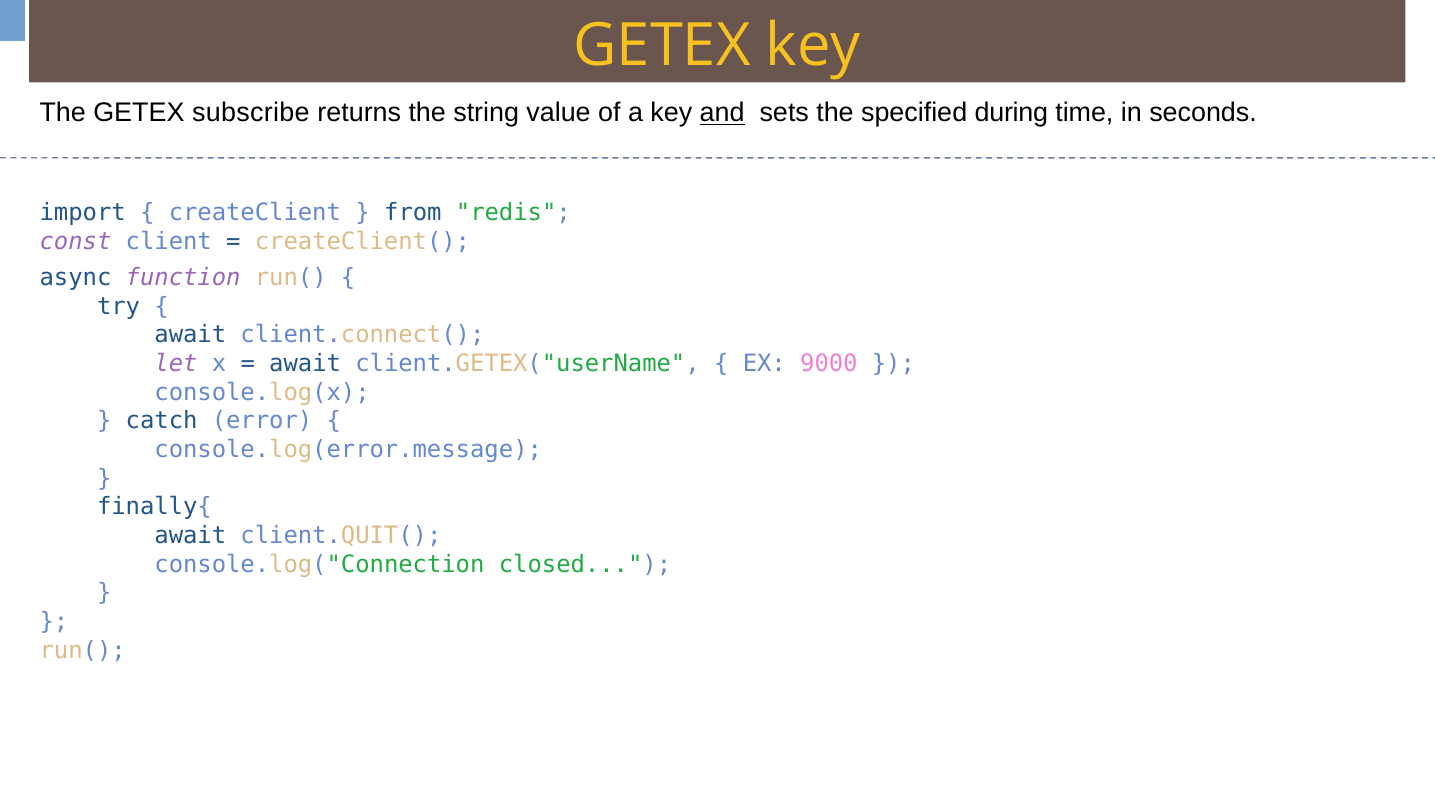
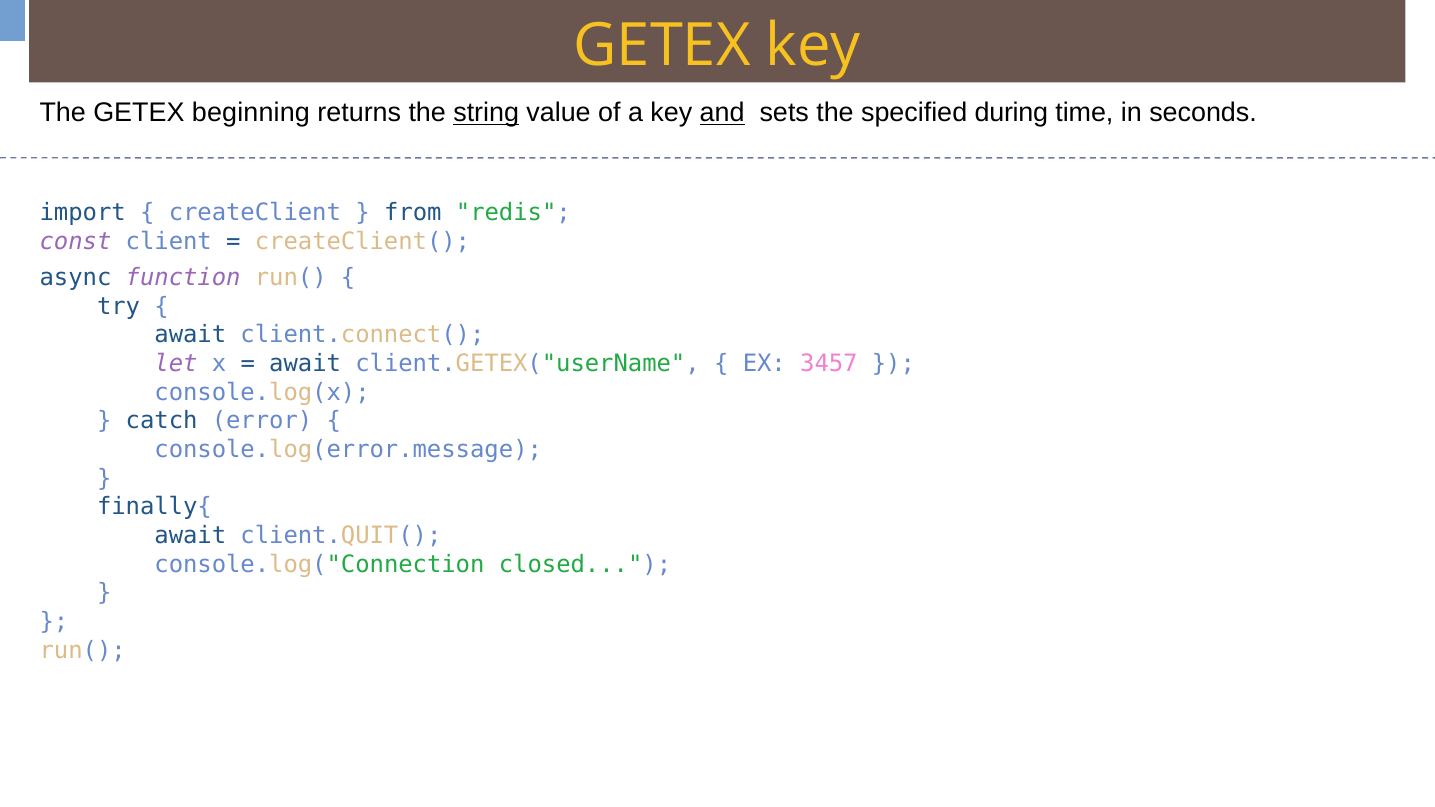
subscribe: subscribe -> beginning
string underline: none -> present
9000: 9000 -> 3457
